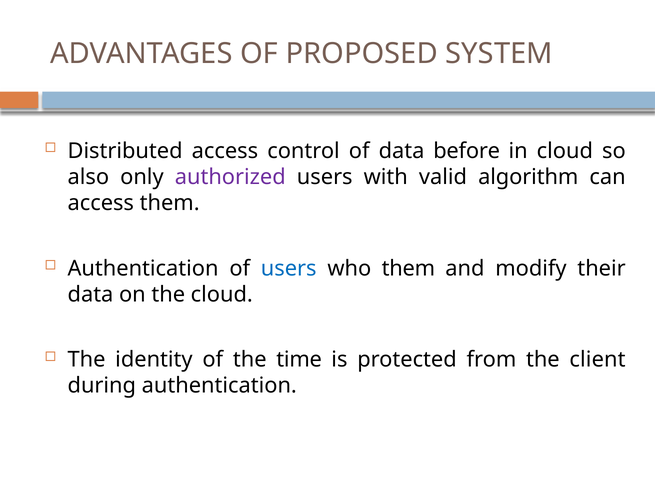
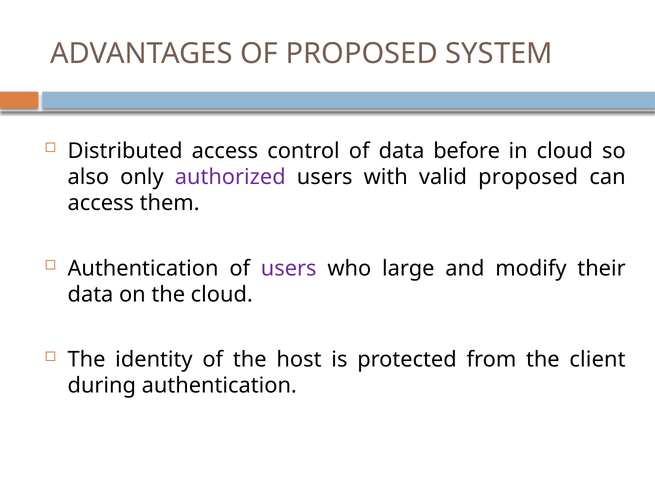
valid algorithm: algorithm -> proposed
users at (289, 268) colour: blue -> purple
who them: them -> large
time: time -> host
